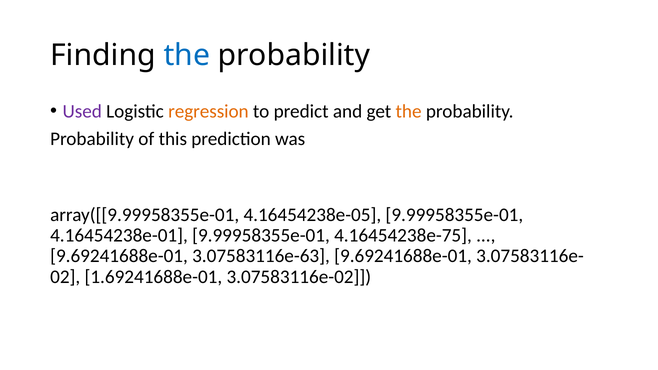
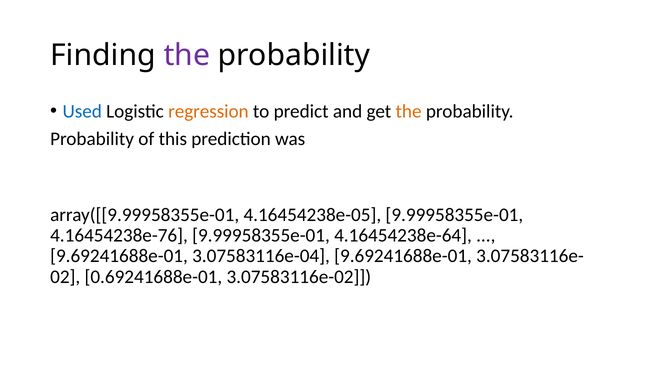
the at (187, 55) colour: blue -> purple
Used colour: purple -> blue
4.16454238e-01: 4.16454238e-01 -> 4.16454238e-76
4.16454238e-75: 4.16454238e-75 -> 4.16454238e-64
3.07583116e-63: 3.07583116e-63 -> 3.07583116e-04
1.69241688e-01: 1.69241688e-01 -> 0.69241688e-01
